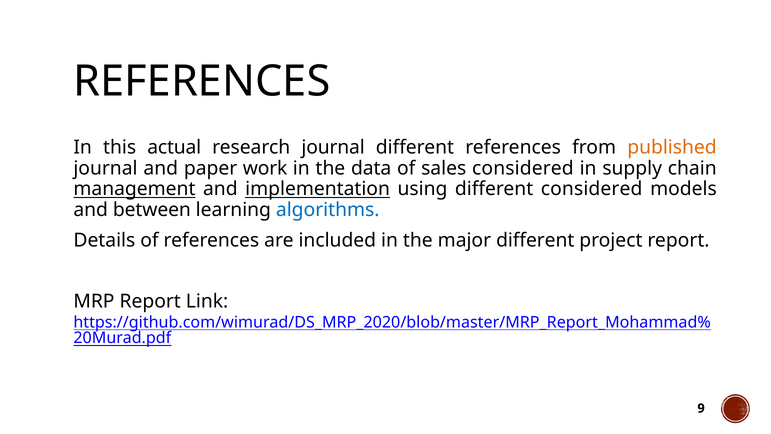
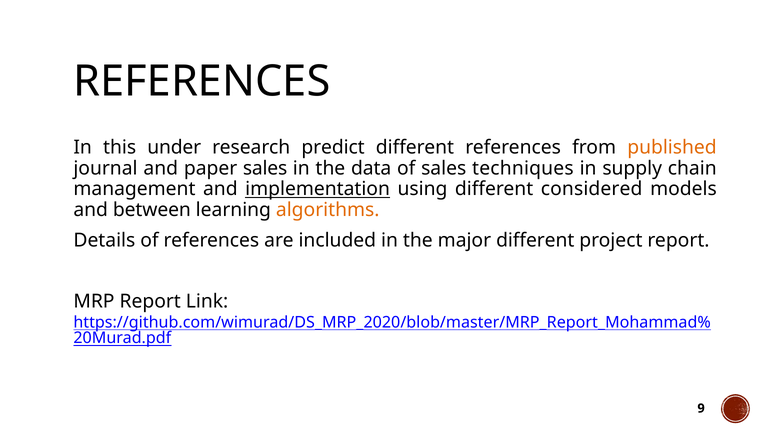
actual: actual -> under
research journal: journal -> predict
paper work: work -> sales
sales considered: considered -> techniques
management underline: present -> none
algorithms colour: blue -> orange
